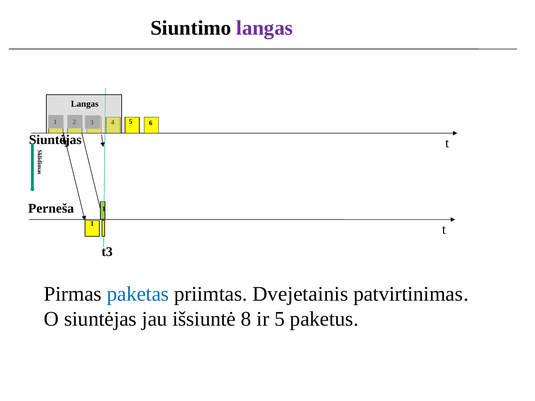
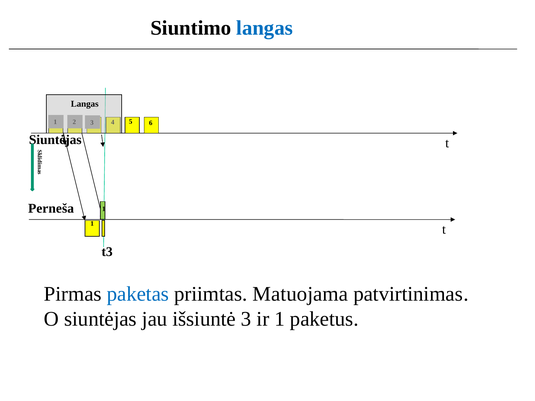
langas at (265, 28) colour: purple -> blue
Dvejetainis: Dvejetainis -> Matuojama
išsiuntė 8: 8 -> 3
ir 5: 5 -> 1
